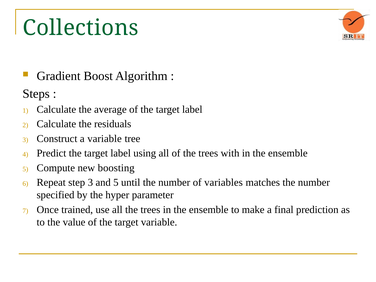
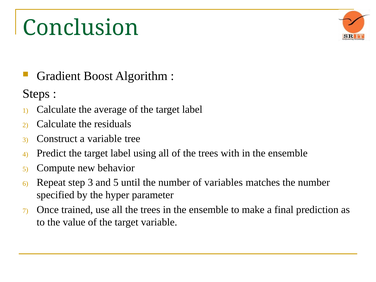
Collections: Collections -> Conclusion
boosting: boosting -> behavior
